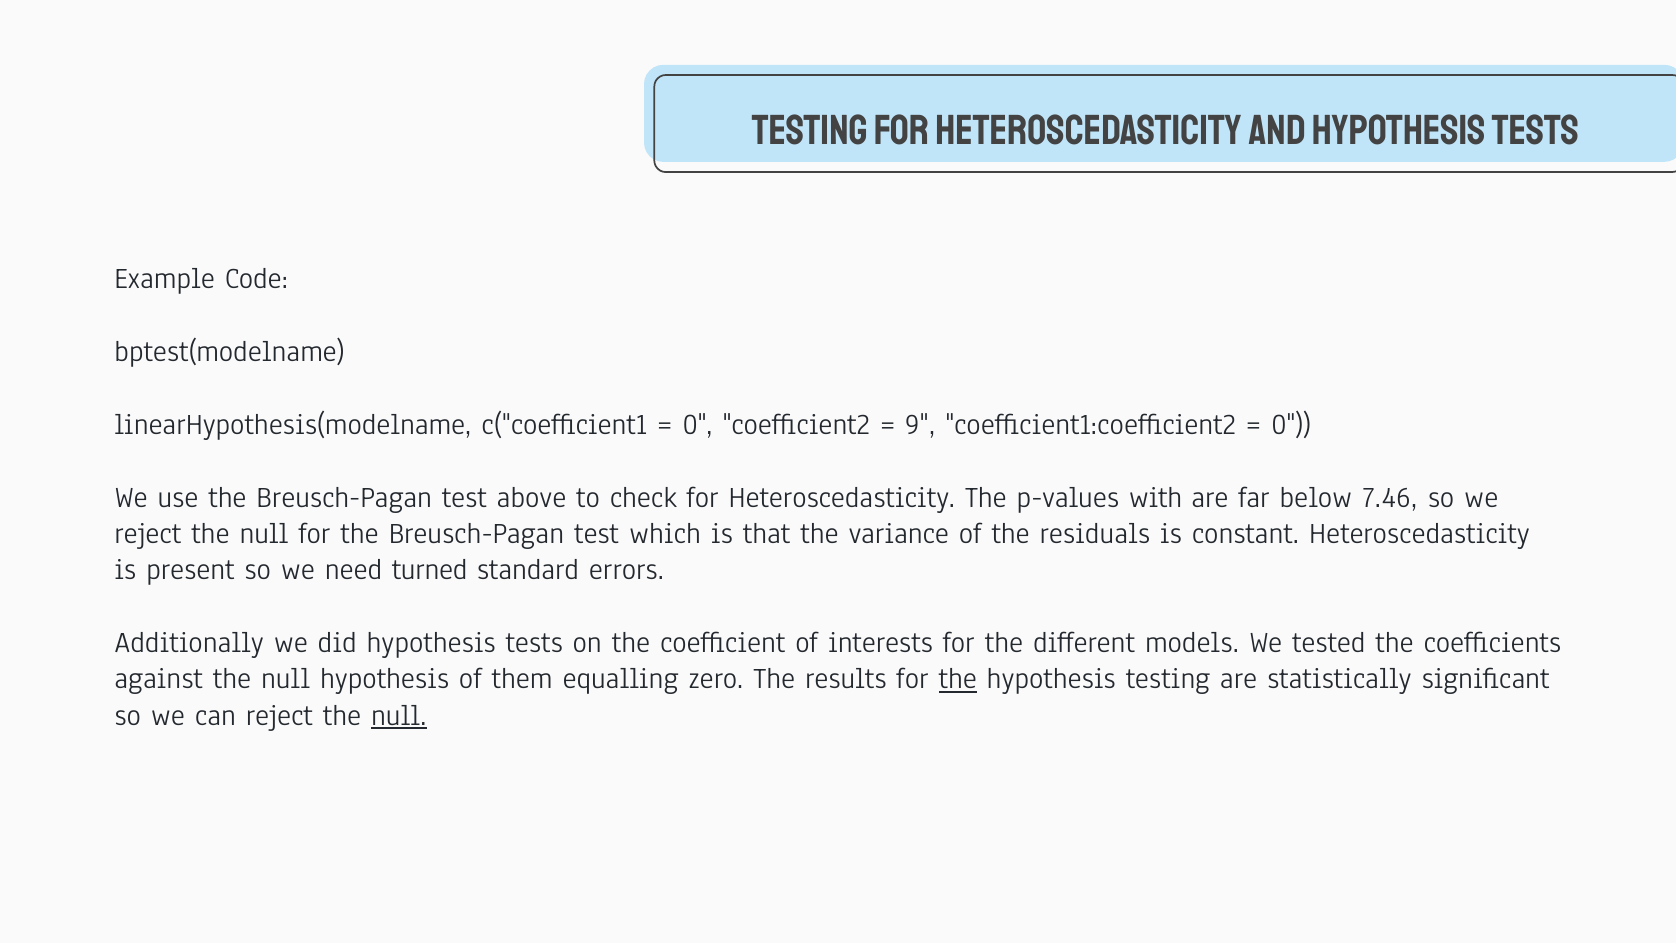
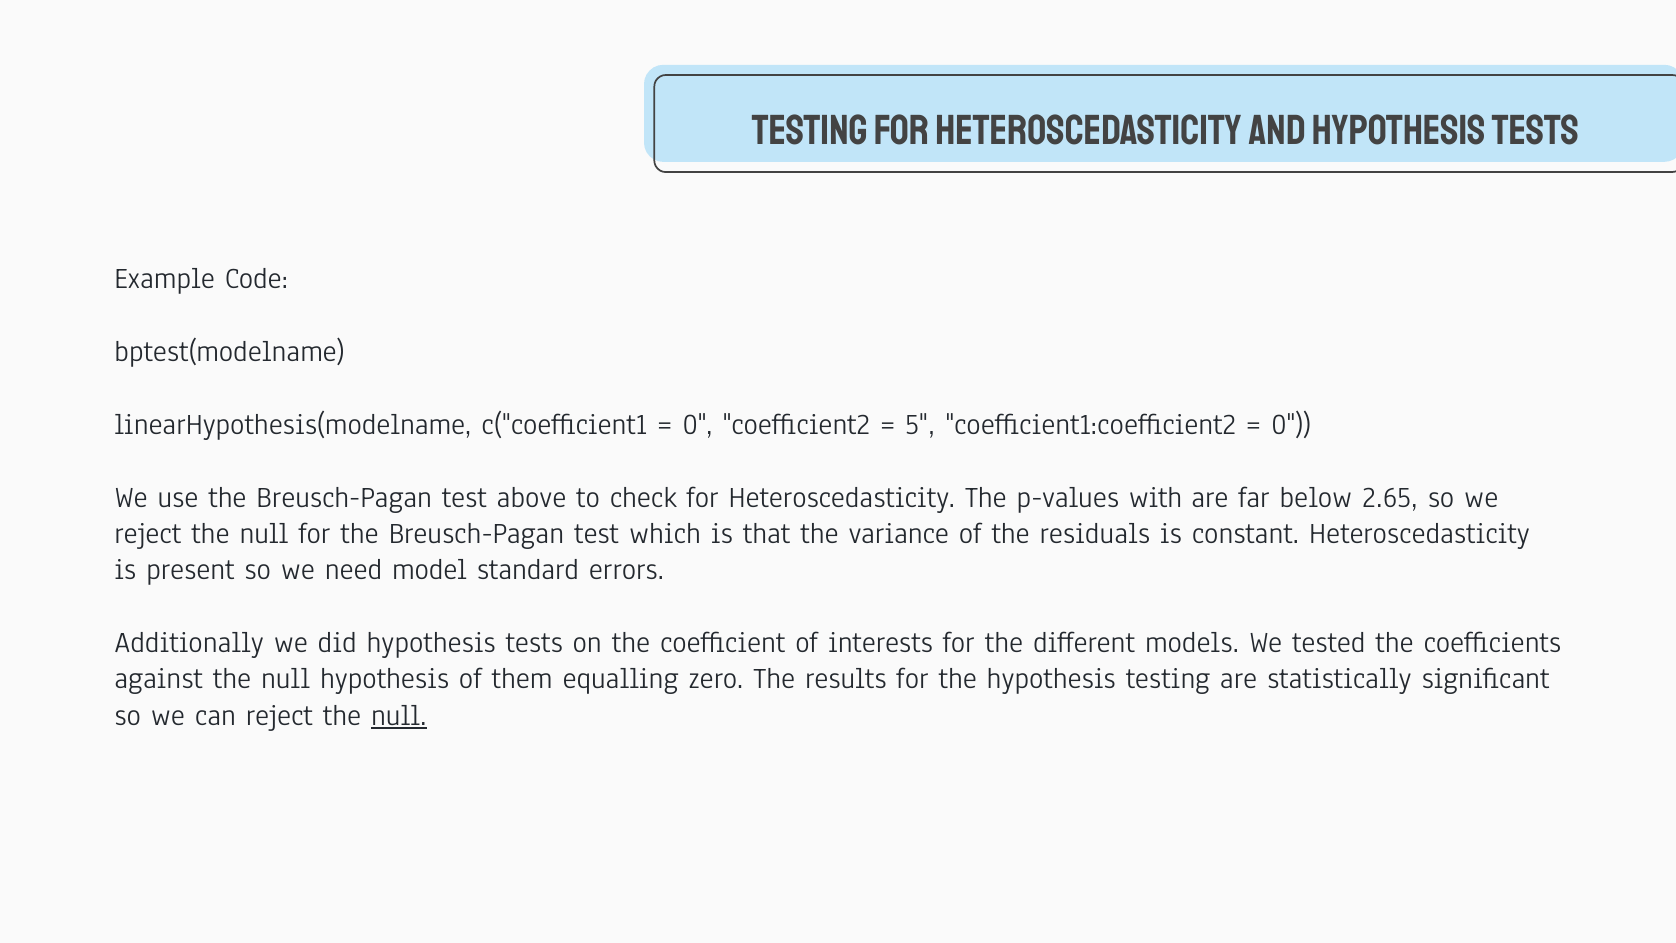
9: 9 -> 5
7.46: 7.46 -> 2.65
turned: turned -> model
the at (958, 679) underline: present -> none
